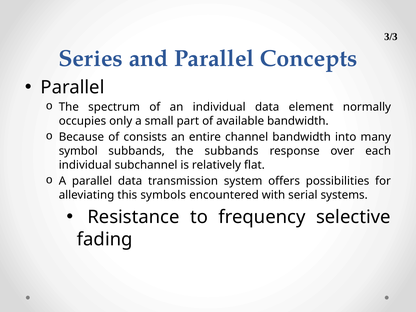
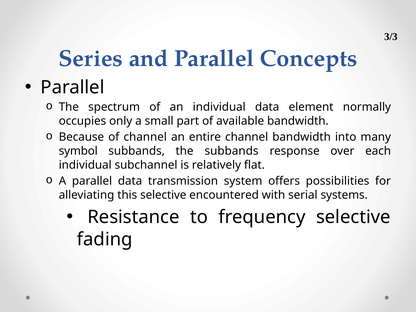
of consists: consists -> channel
this symbols: symbols -> selective
